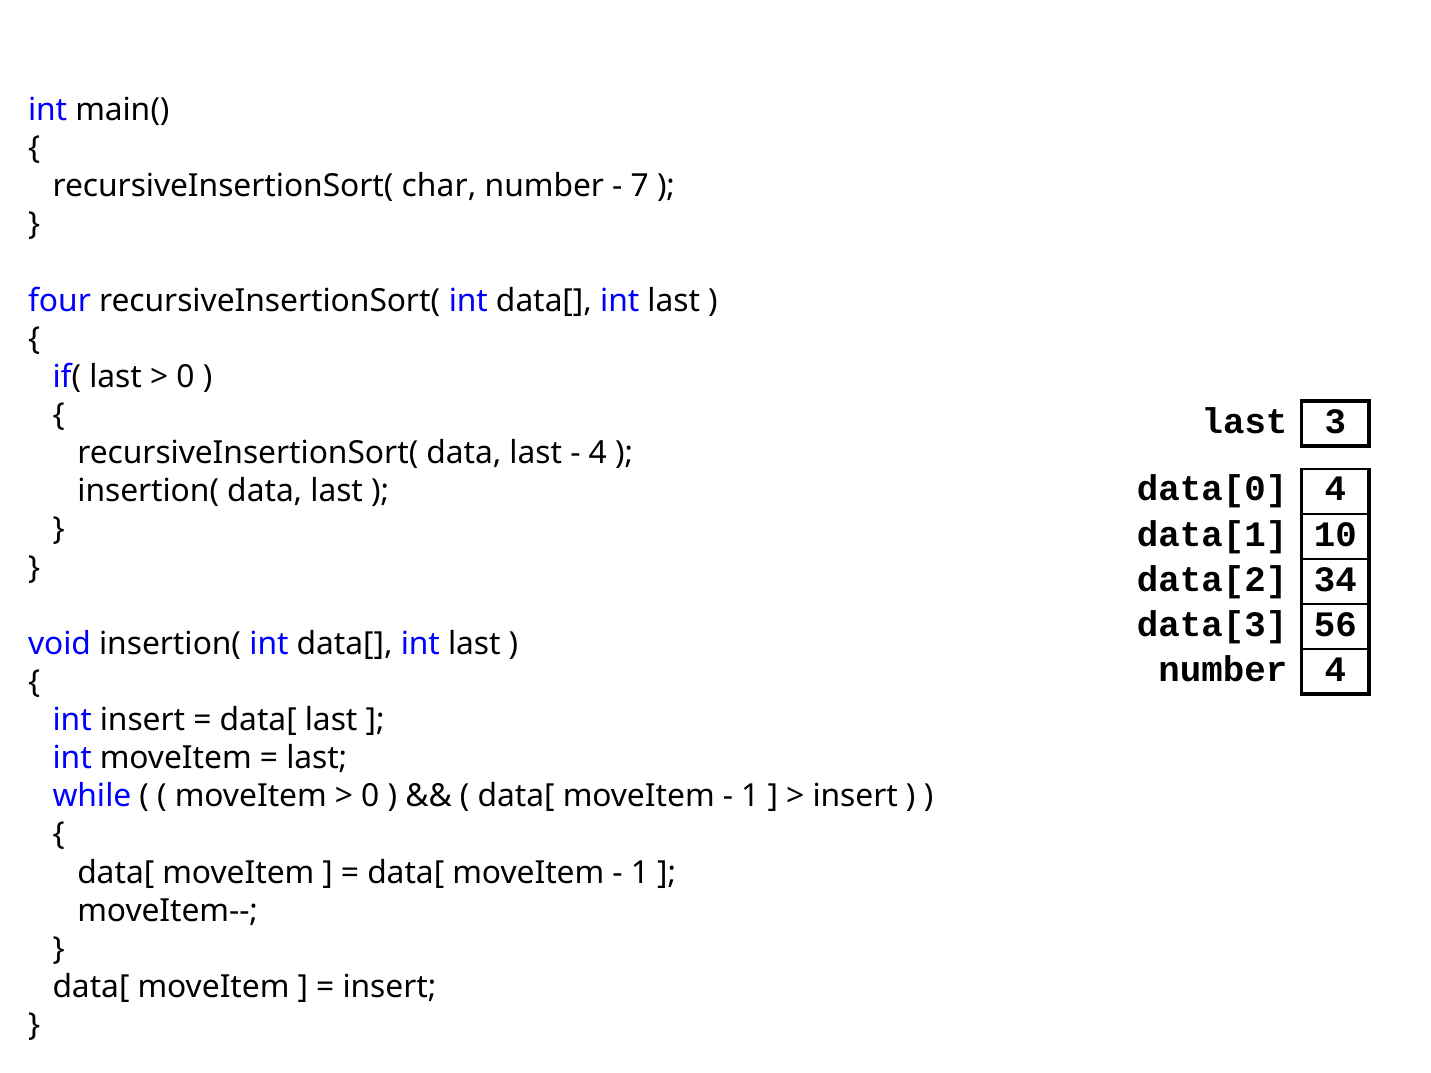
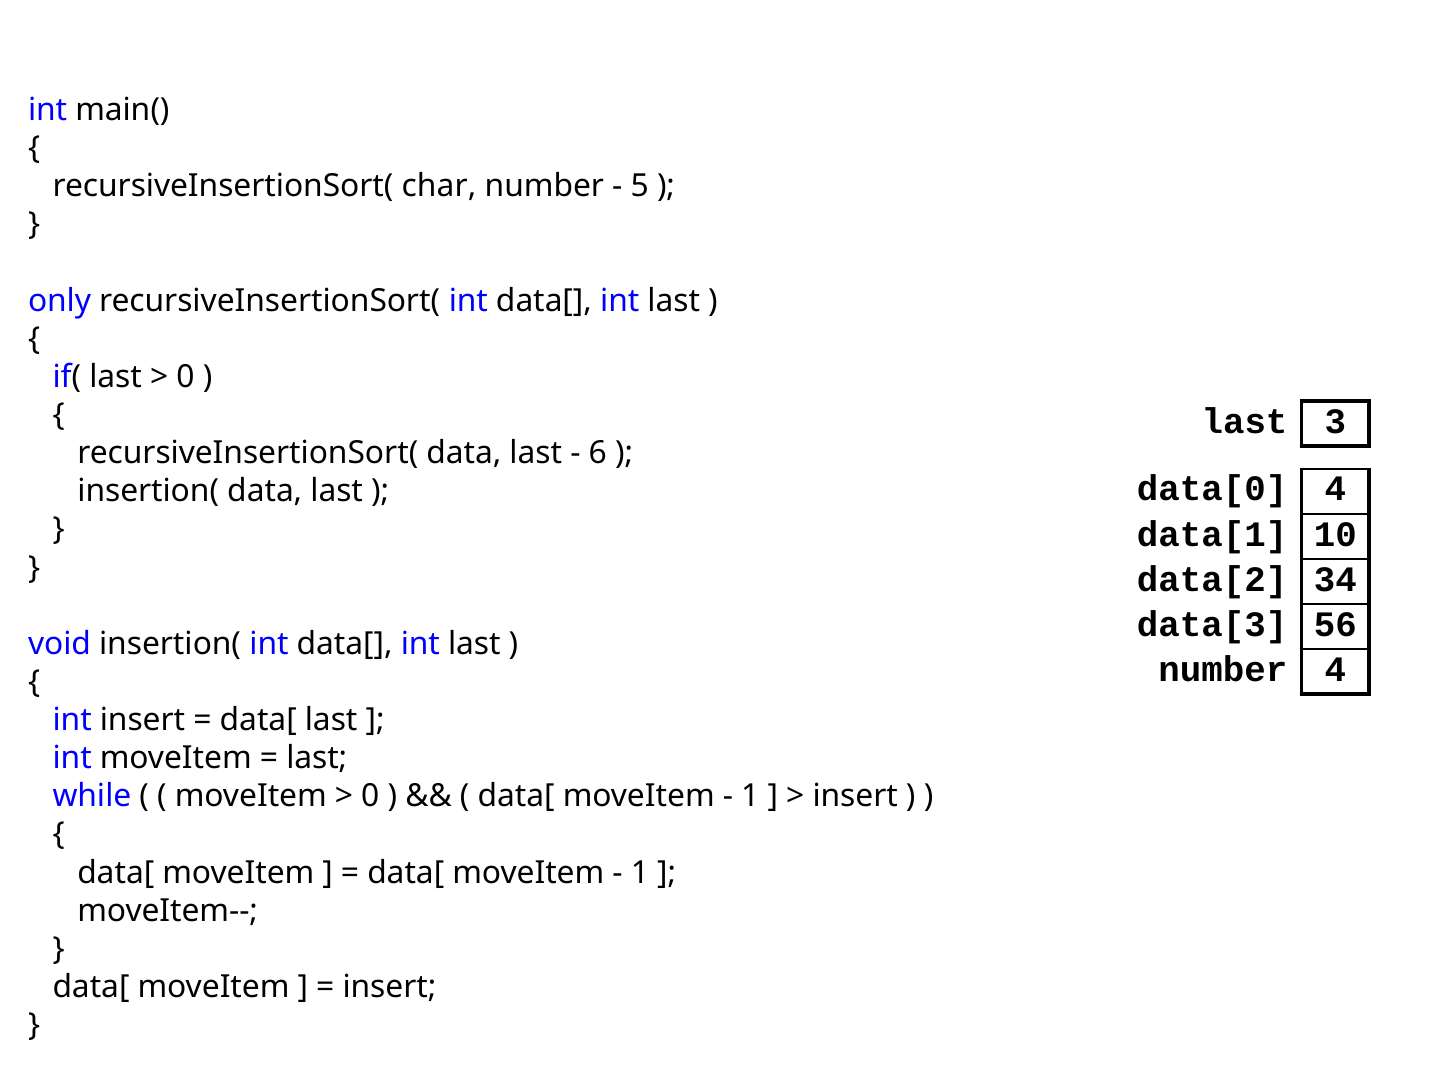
7: 7 -> 5
four: four -> only
4 at (598, 453): 4 -> 6
